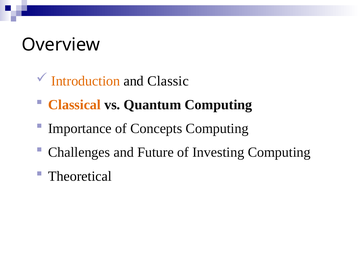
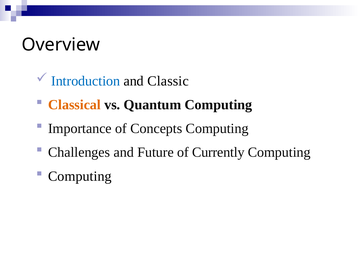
Introduction colour: orange -> blue
Investing: Investing -> Currently
Theoretical at (80, 176): Theoretical -> Computing
